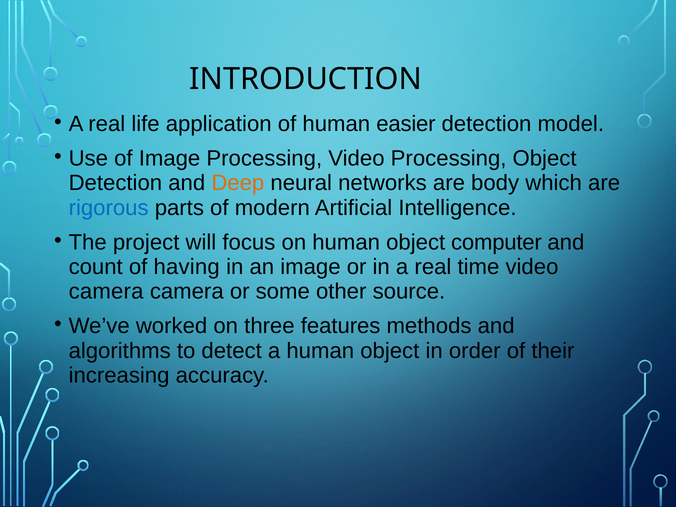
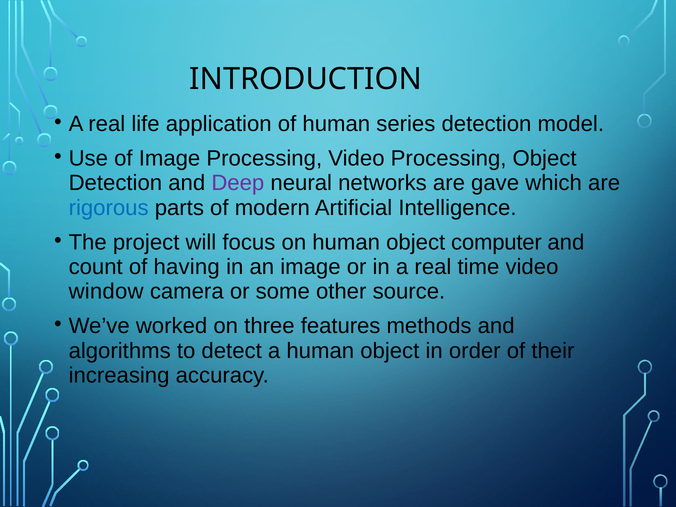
easier: easier -> series
Deep colour: orange -> purple
body: body -> gave
camera at (106, 292): camera -> window
